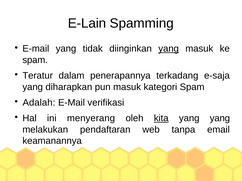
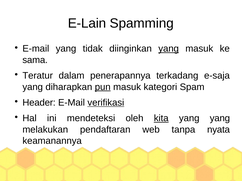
spam at (35, 60): spam -> sama
pun underline: none -> present
Adalah: Adalah -> Header
verifikasi underline: none -> present
menyerang: menyerang -> mendeteksi
email: email -> nyata
